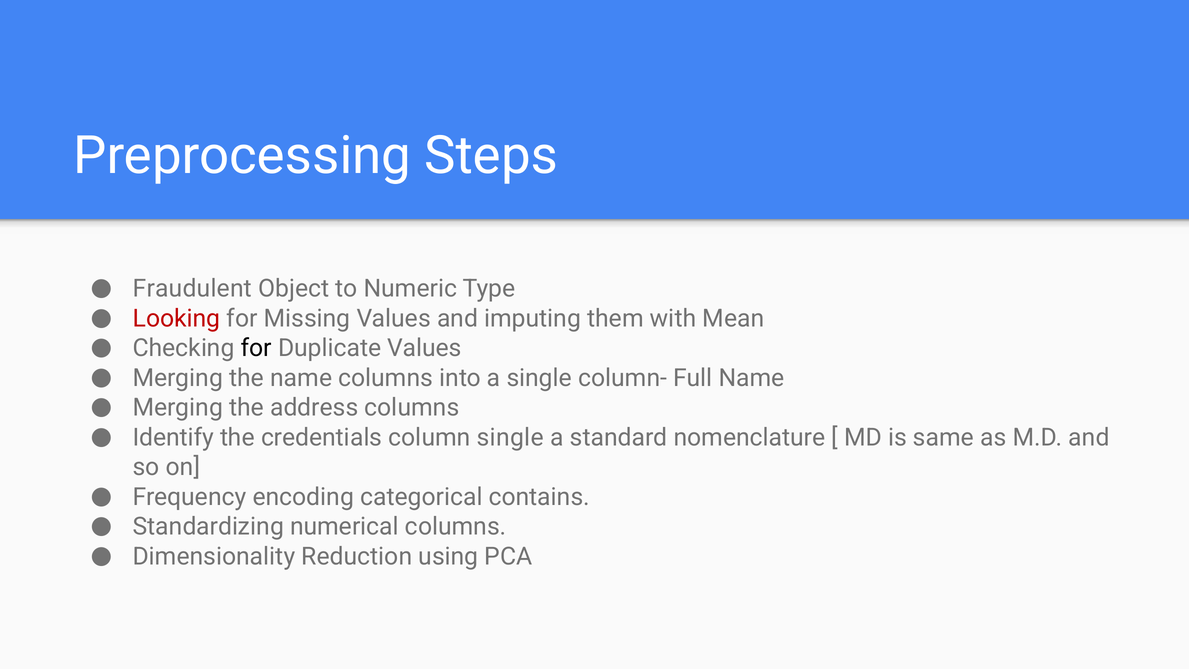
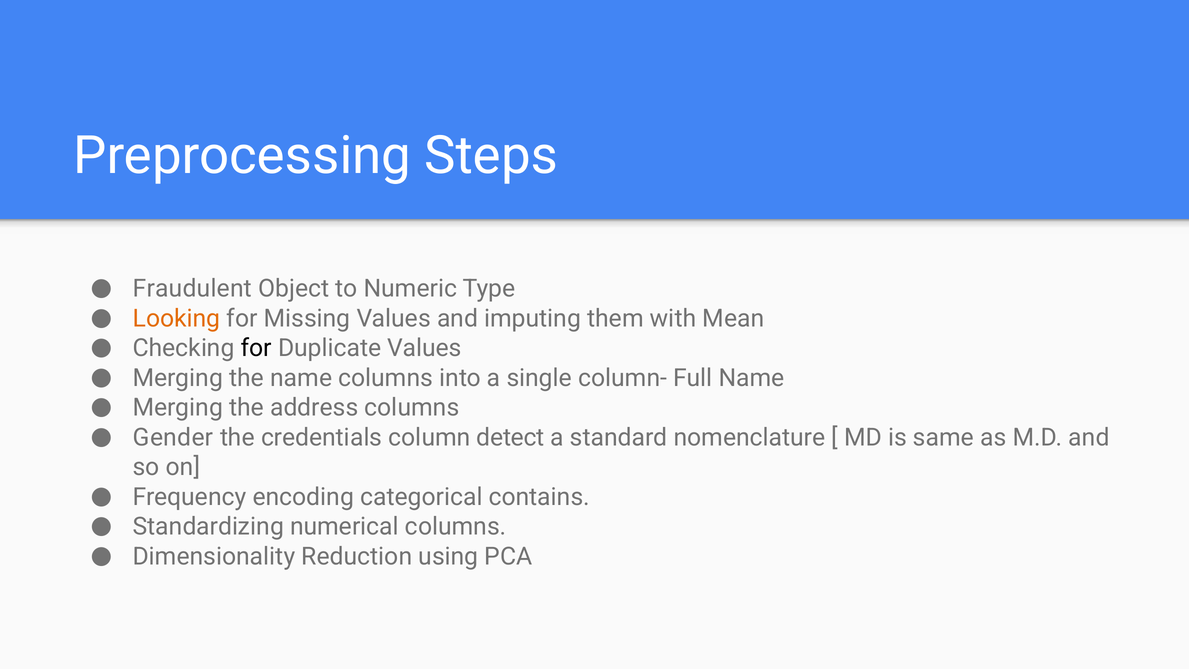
Looking colour: red -> orange
Identify: Identify -> Gender
column single: single -> detect
